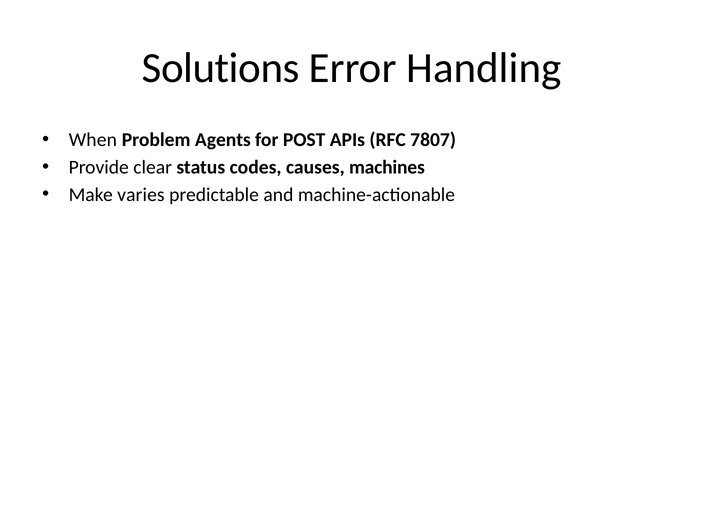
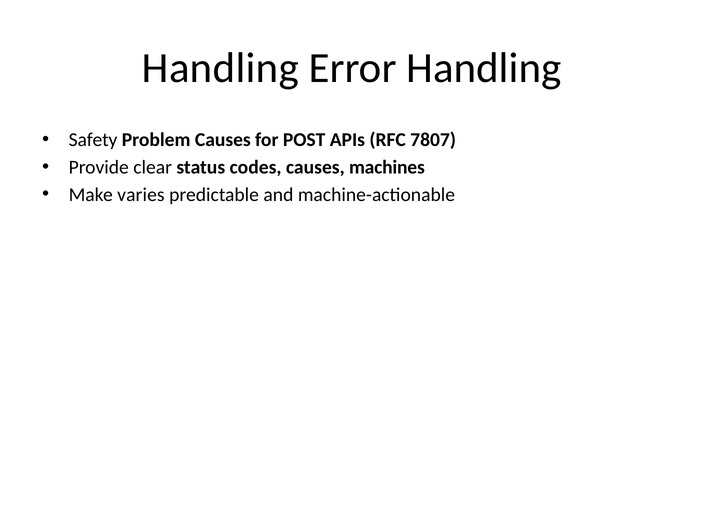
Solutions at (221, 68): Solutions -> Handling
When: When -> Safety
Problem Agents: Agents -> Causes
